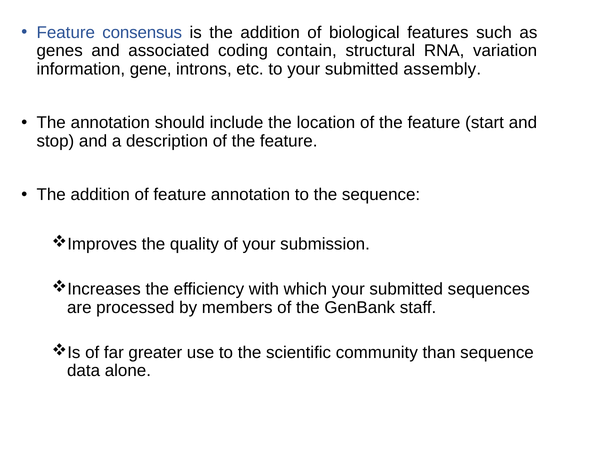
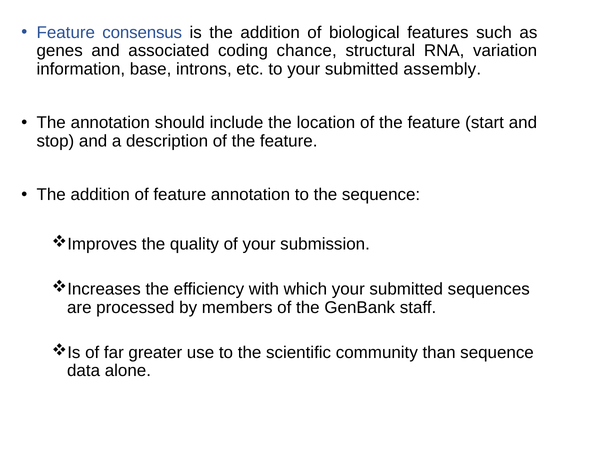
contain: contain -> chance
gene: gene -> base
